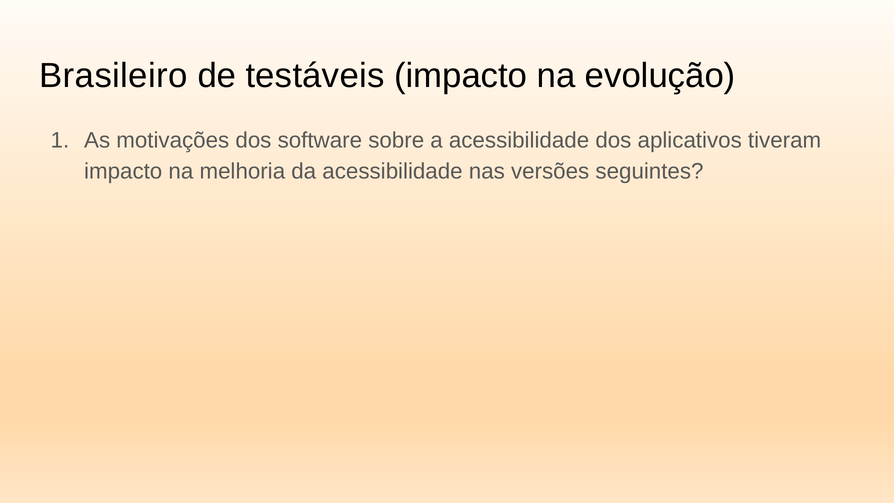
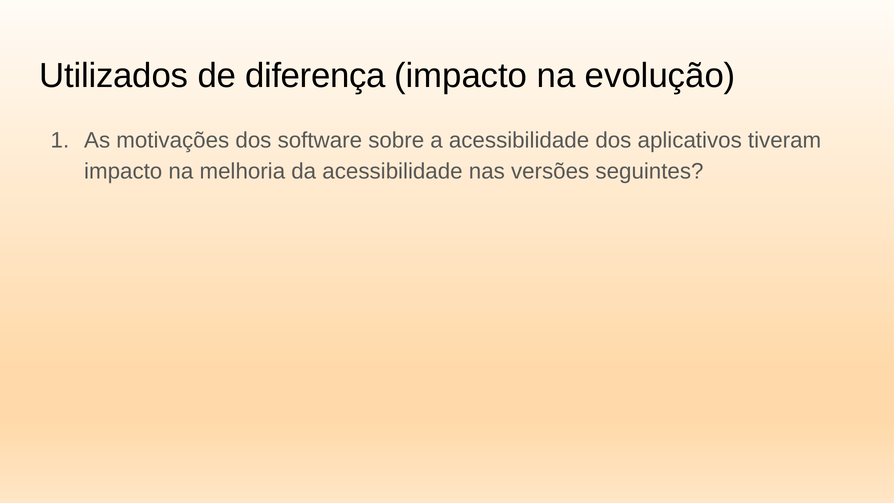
Brasileiro: Brasileiro -> Utilizados
testáveis: testáveis -> diferença
